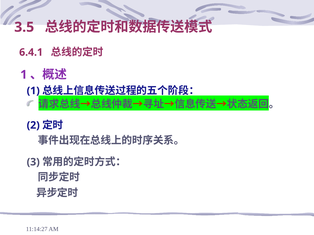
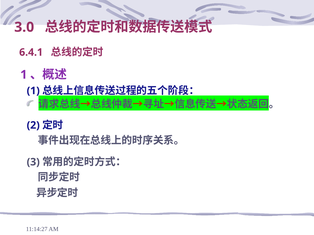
3.5: 3.5 -> 3.0
